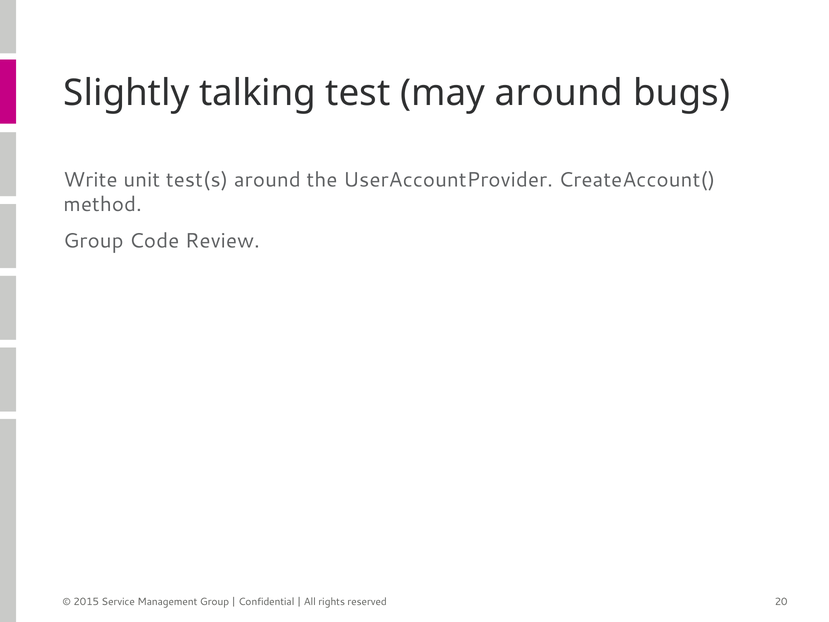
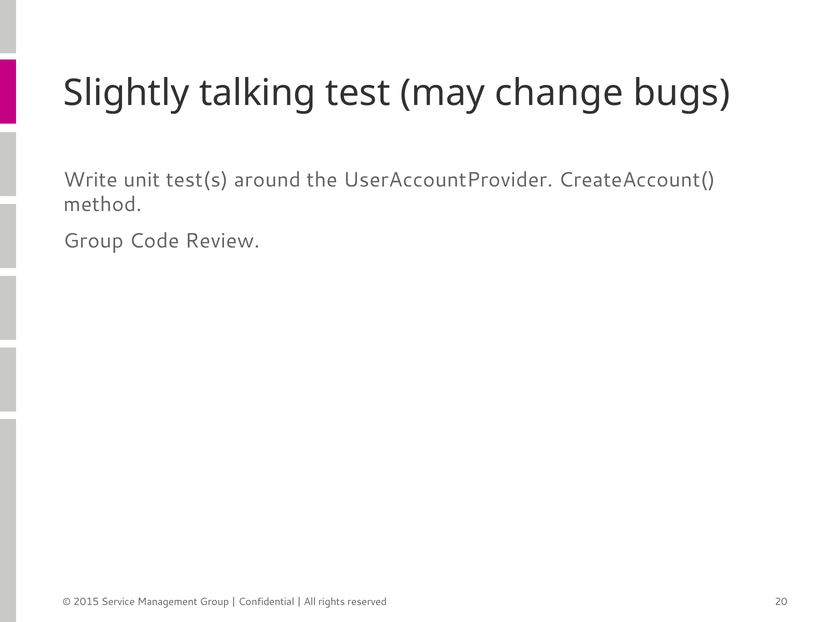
may around: around -> change
